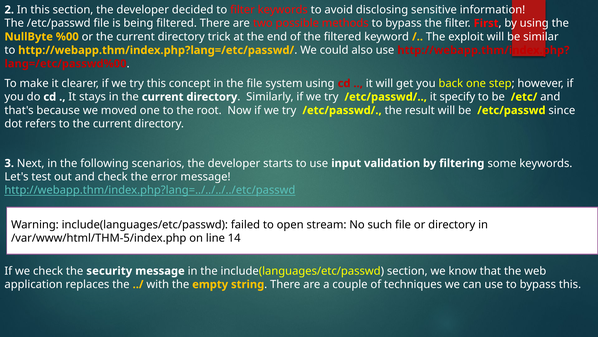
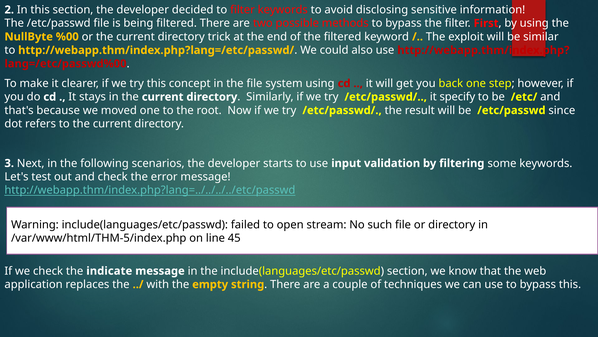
14: 14 -> 45
security: security -> indicate
